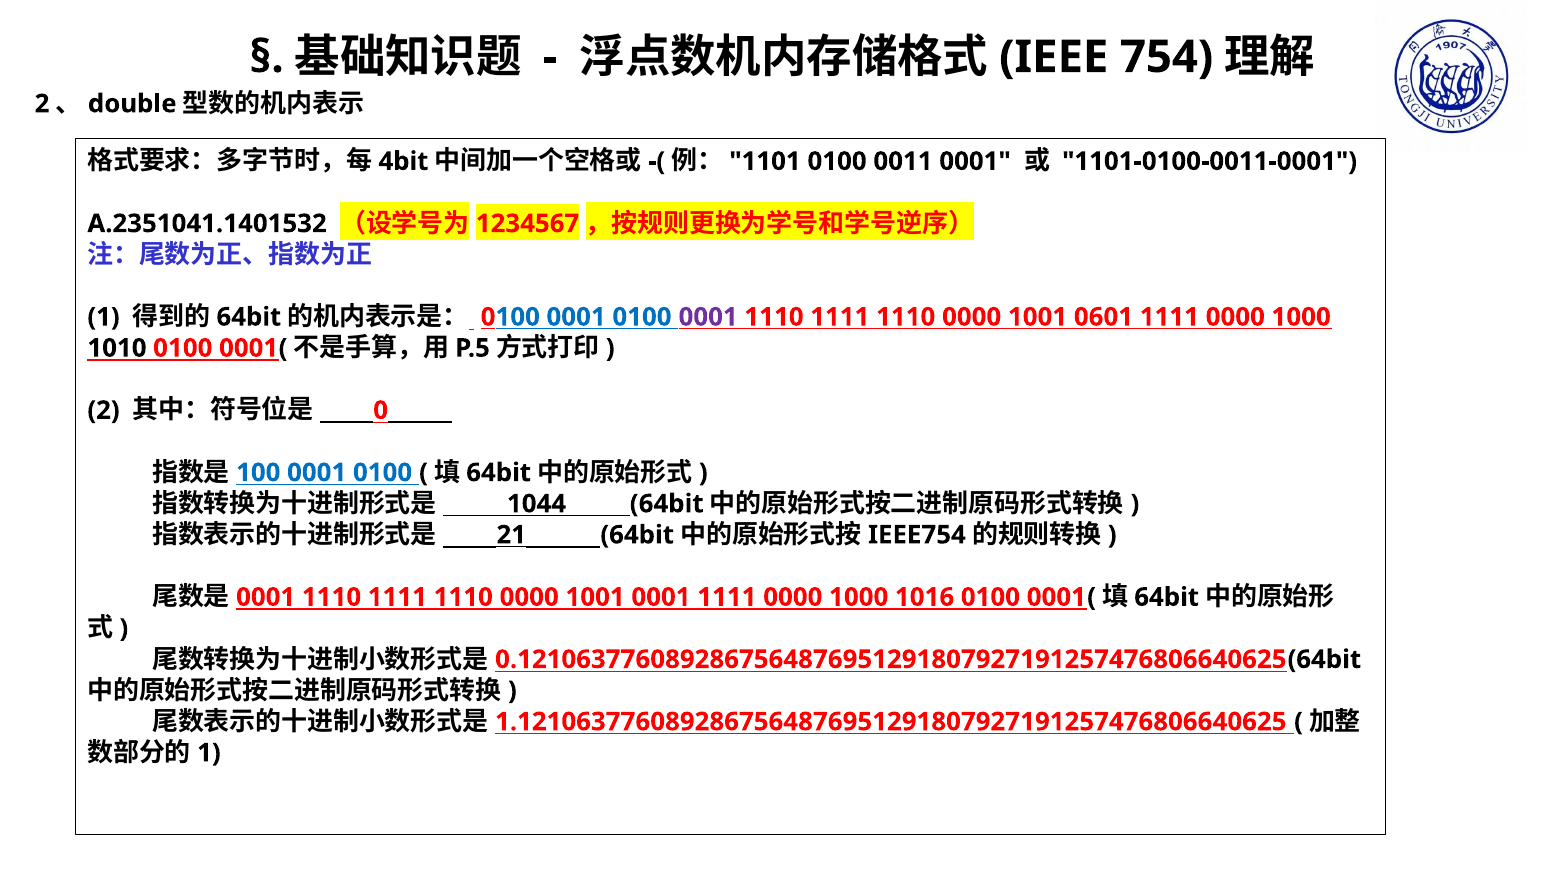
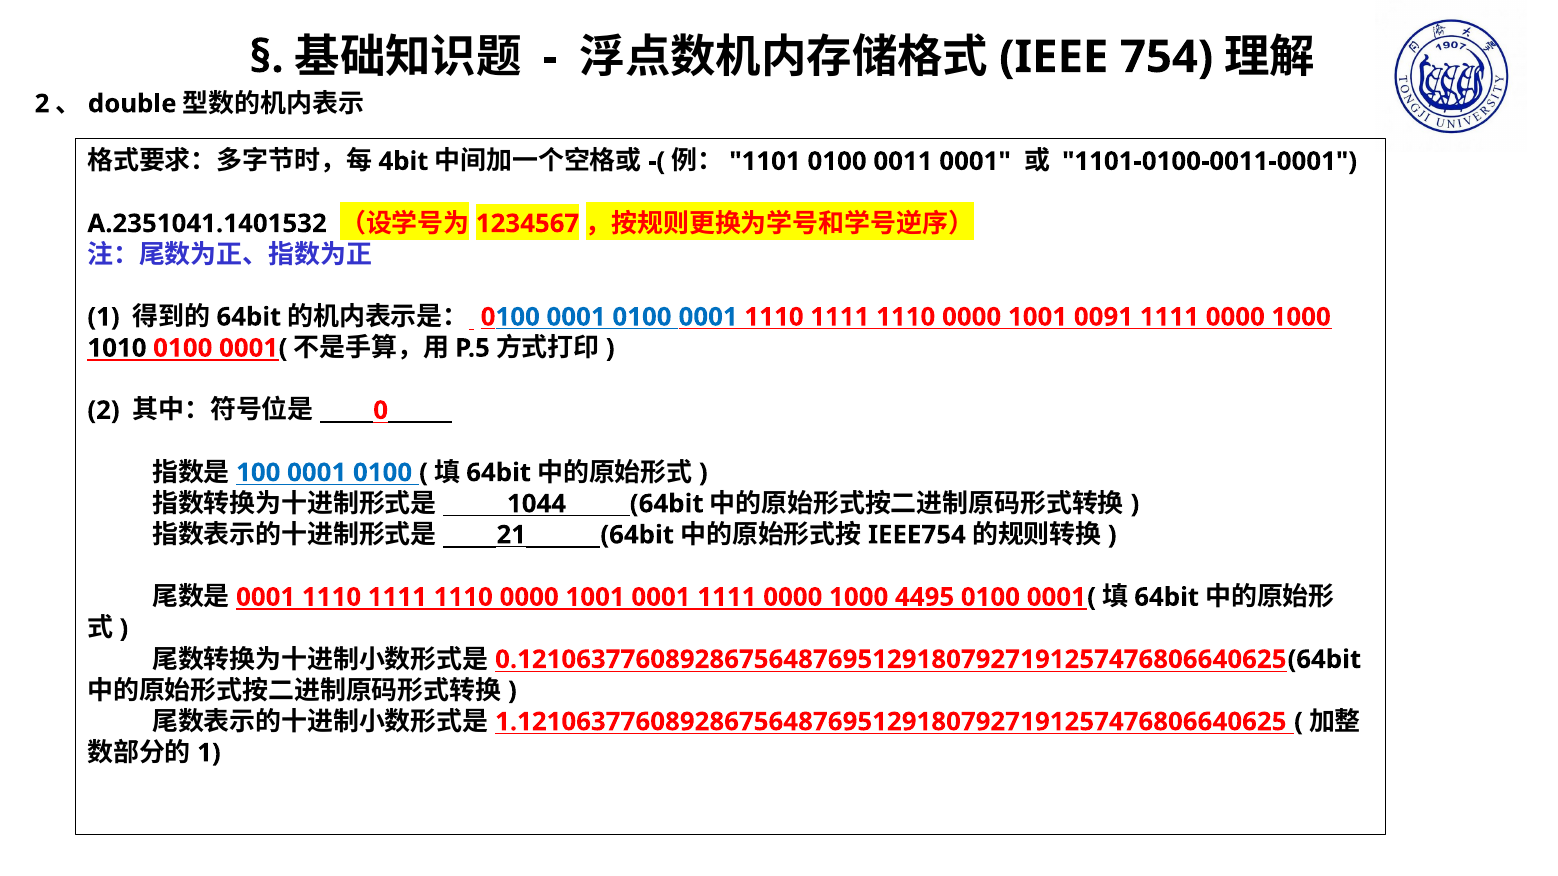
0001 at (708, 317) colour: purple -> blue
0601: 0601 -> 0091
1016: 1016 -> 4495
